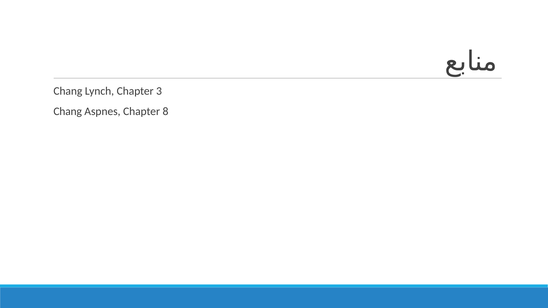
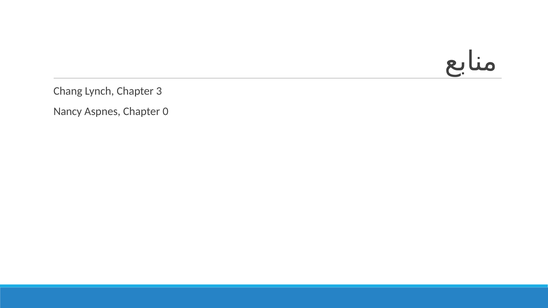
Chang at (68, 111): Chang -> Nancy
8: 8 -> 0
